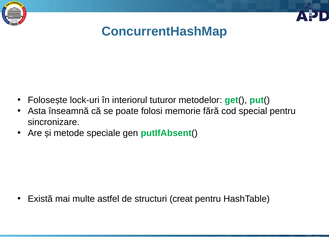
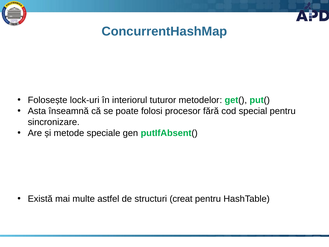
memorie: memorie -> procesor
